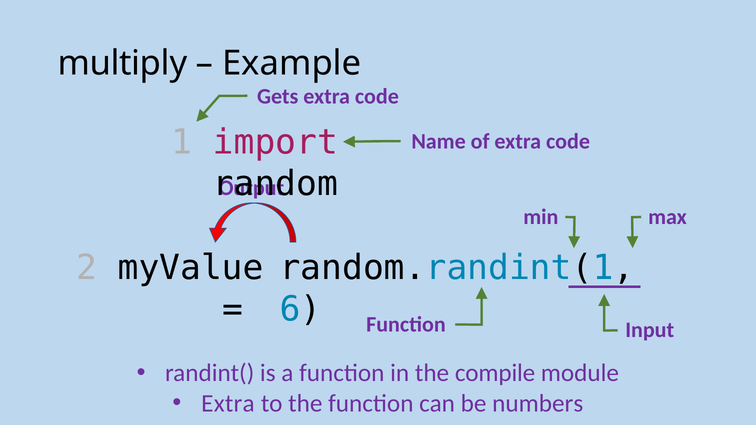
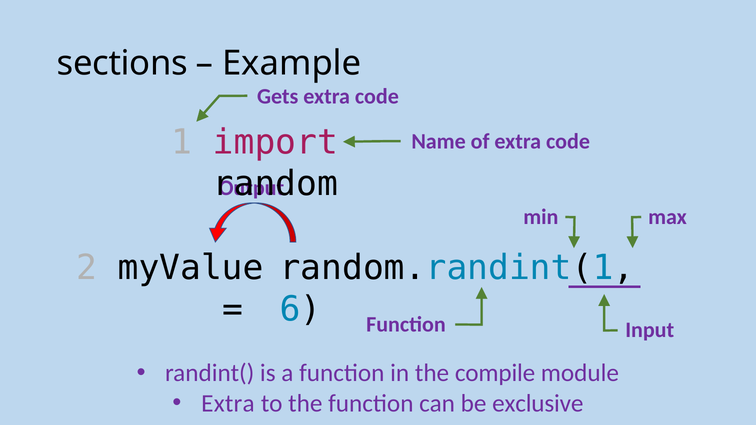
multiply: multiply -> sections
numbers: numbers -> exclusive
